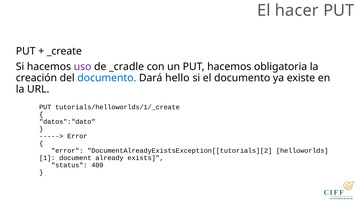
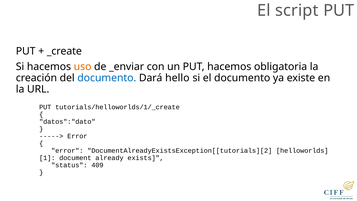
hacer: hacer -> script
uso colour: purple -> orange
_cradle: _cradle -> _enviar
